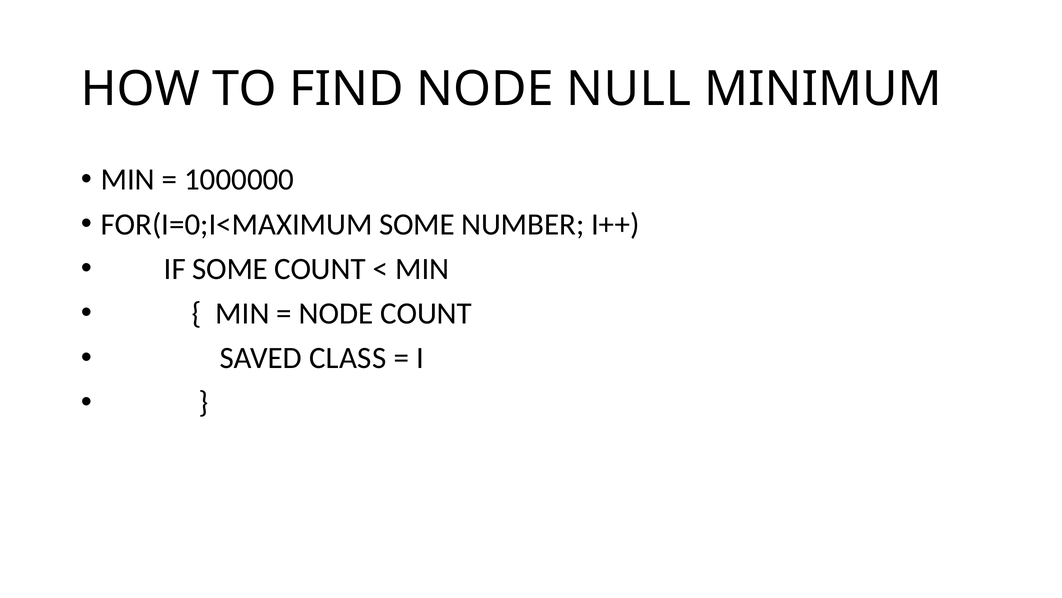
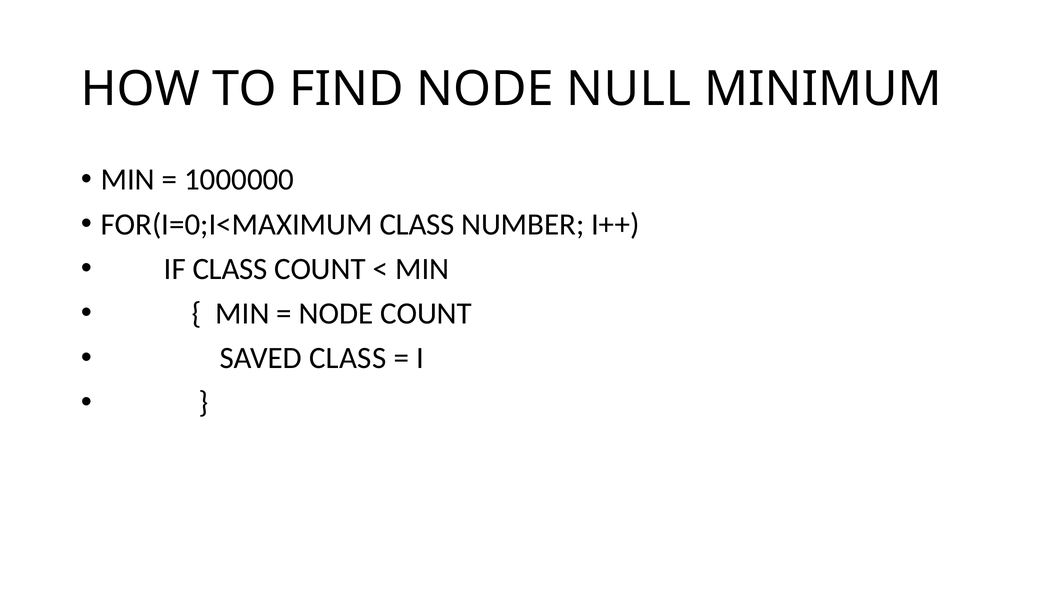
FOR(I=0;I<MAXIMUM SOME: SOME -> CLASS
IF SOME: SOME -> CLASS
